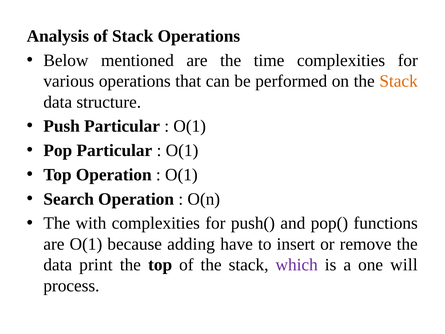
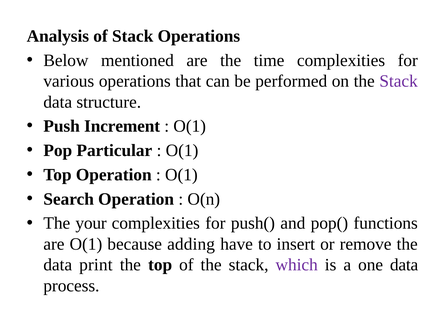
Stack at (399, 81) colour: orange -> purple
Push Particular: Particular -> Increment
with: with -> your
one will: will -> data
